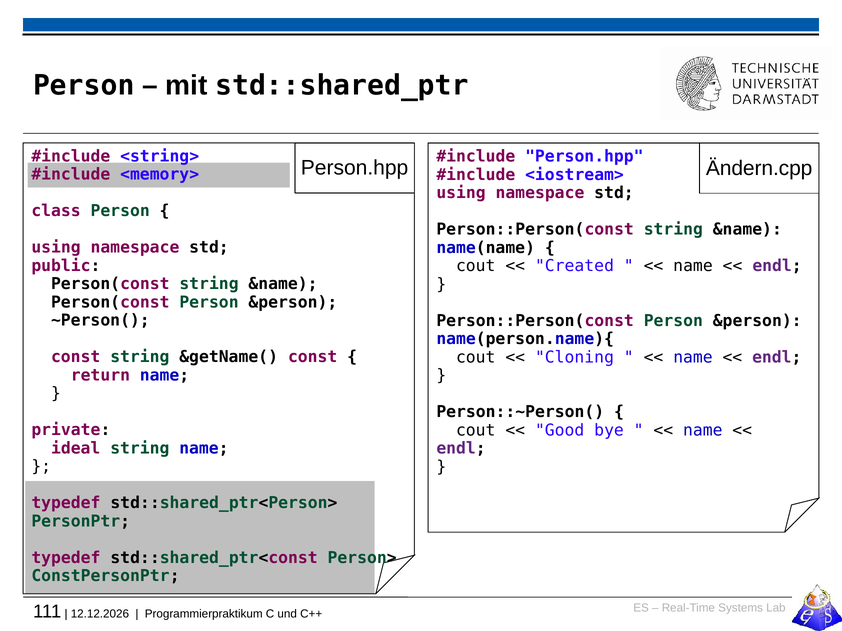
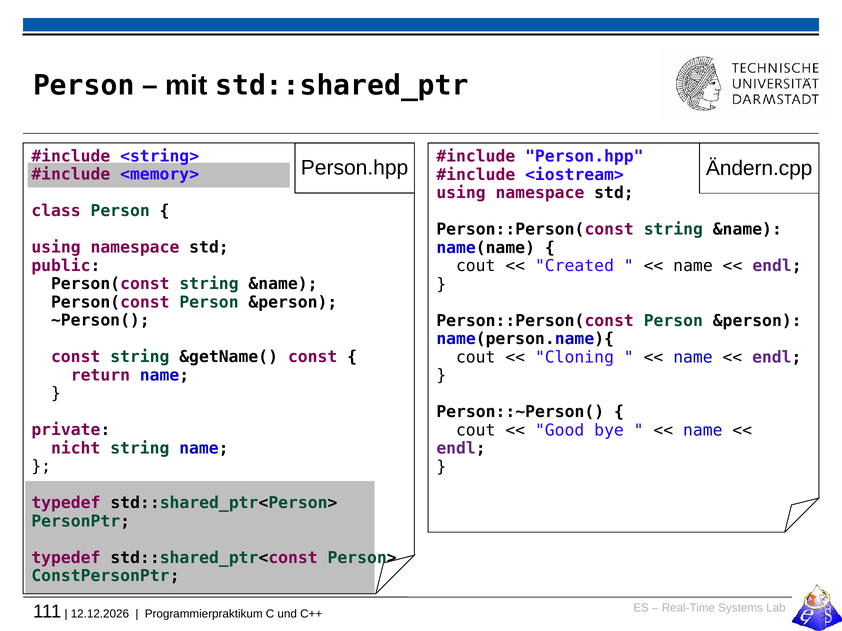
ideal: ideal -> nicht
